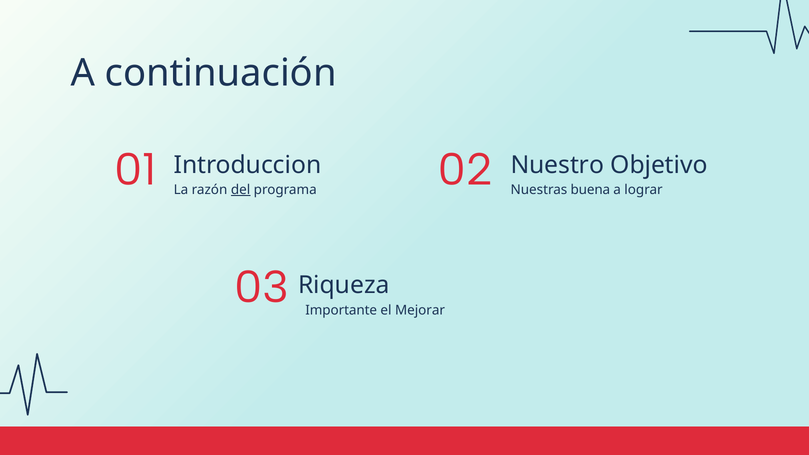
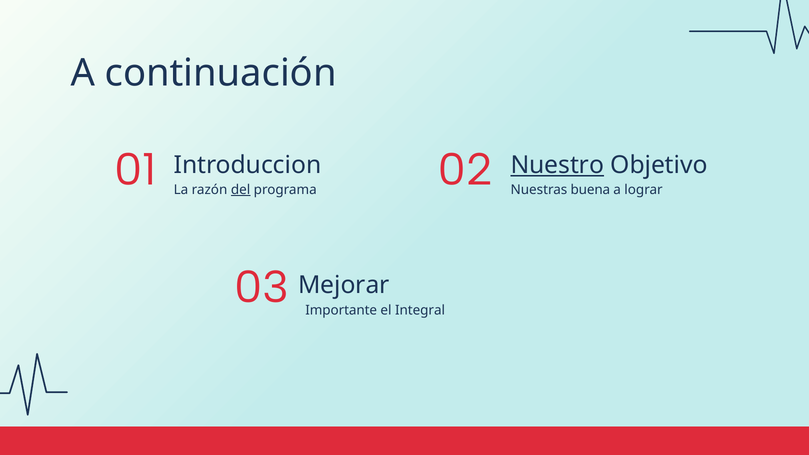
Nuestro underline: none -> present
Riqueza: Riqueza -> Mejorar
Mejorar: Mejorar -> Integral
